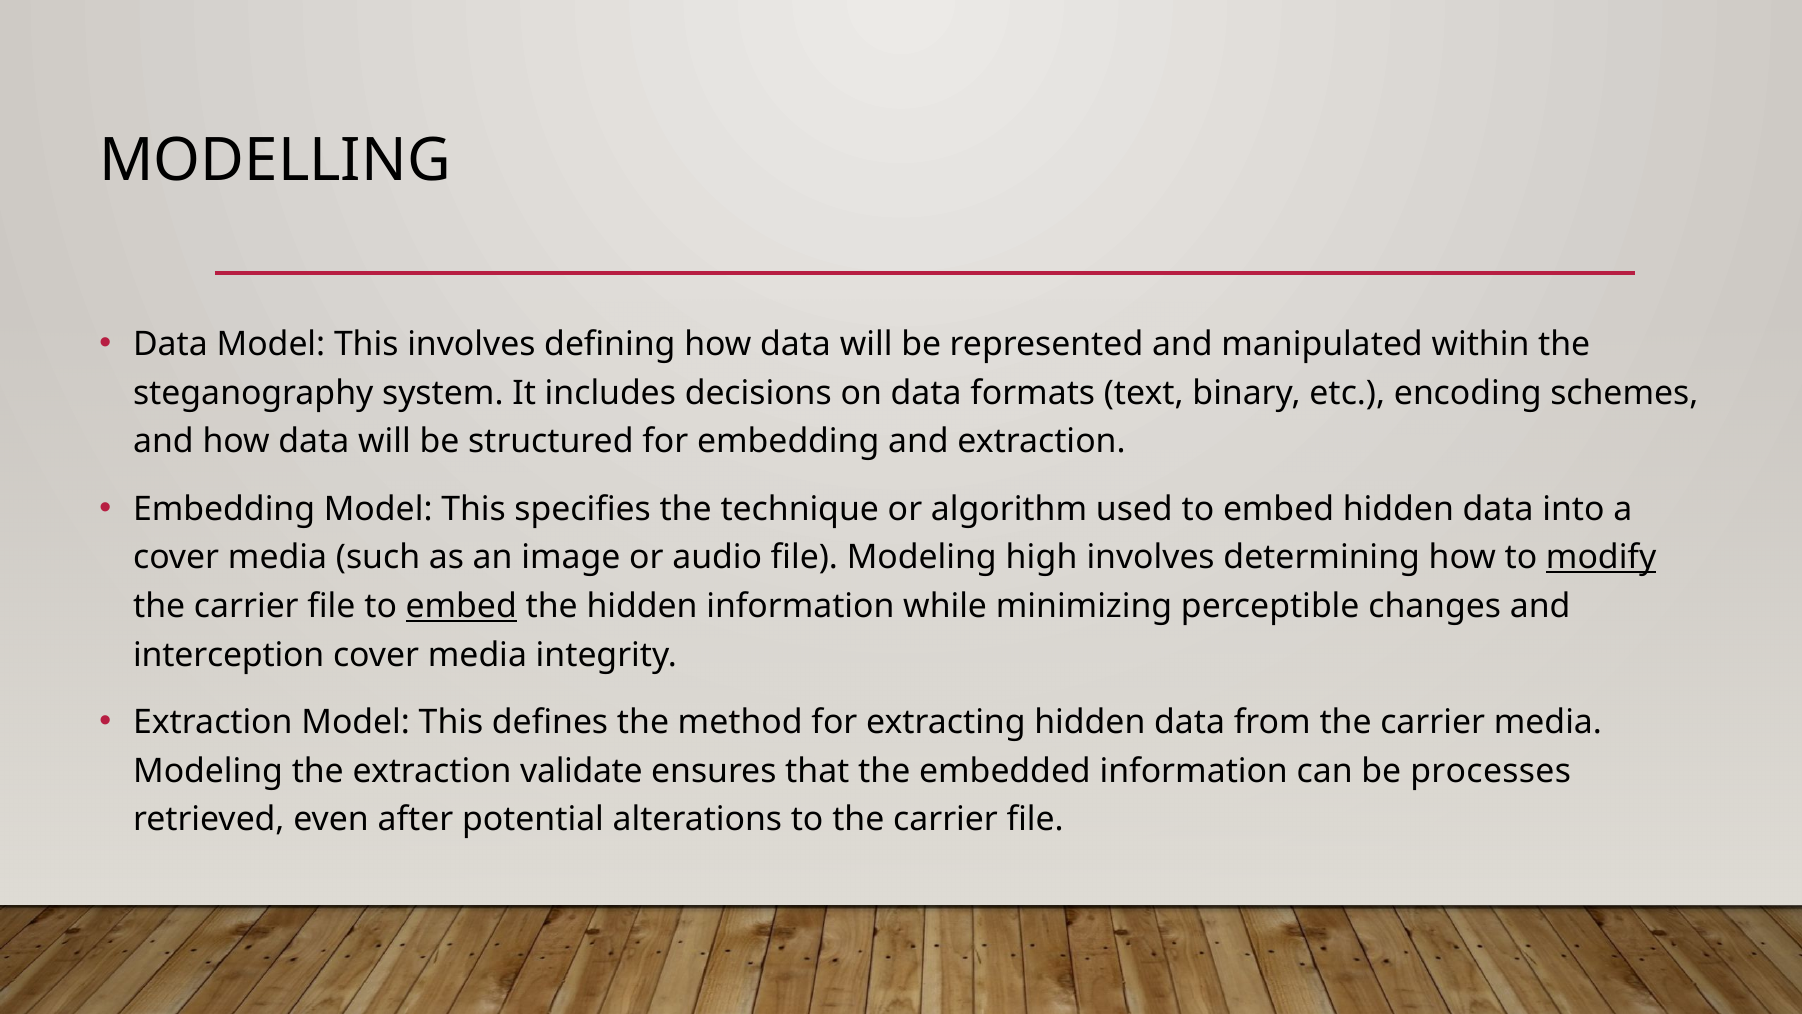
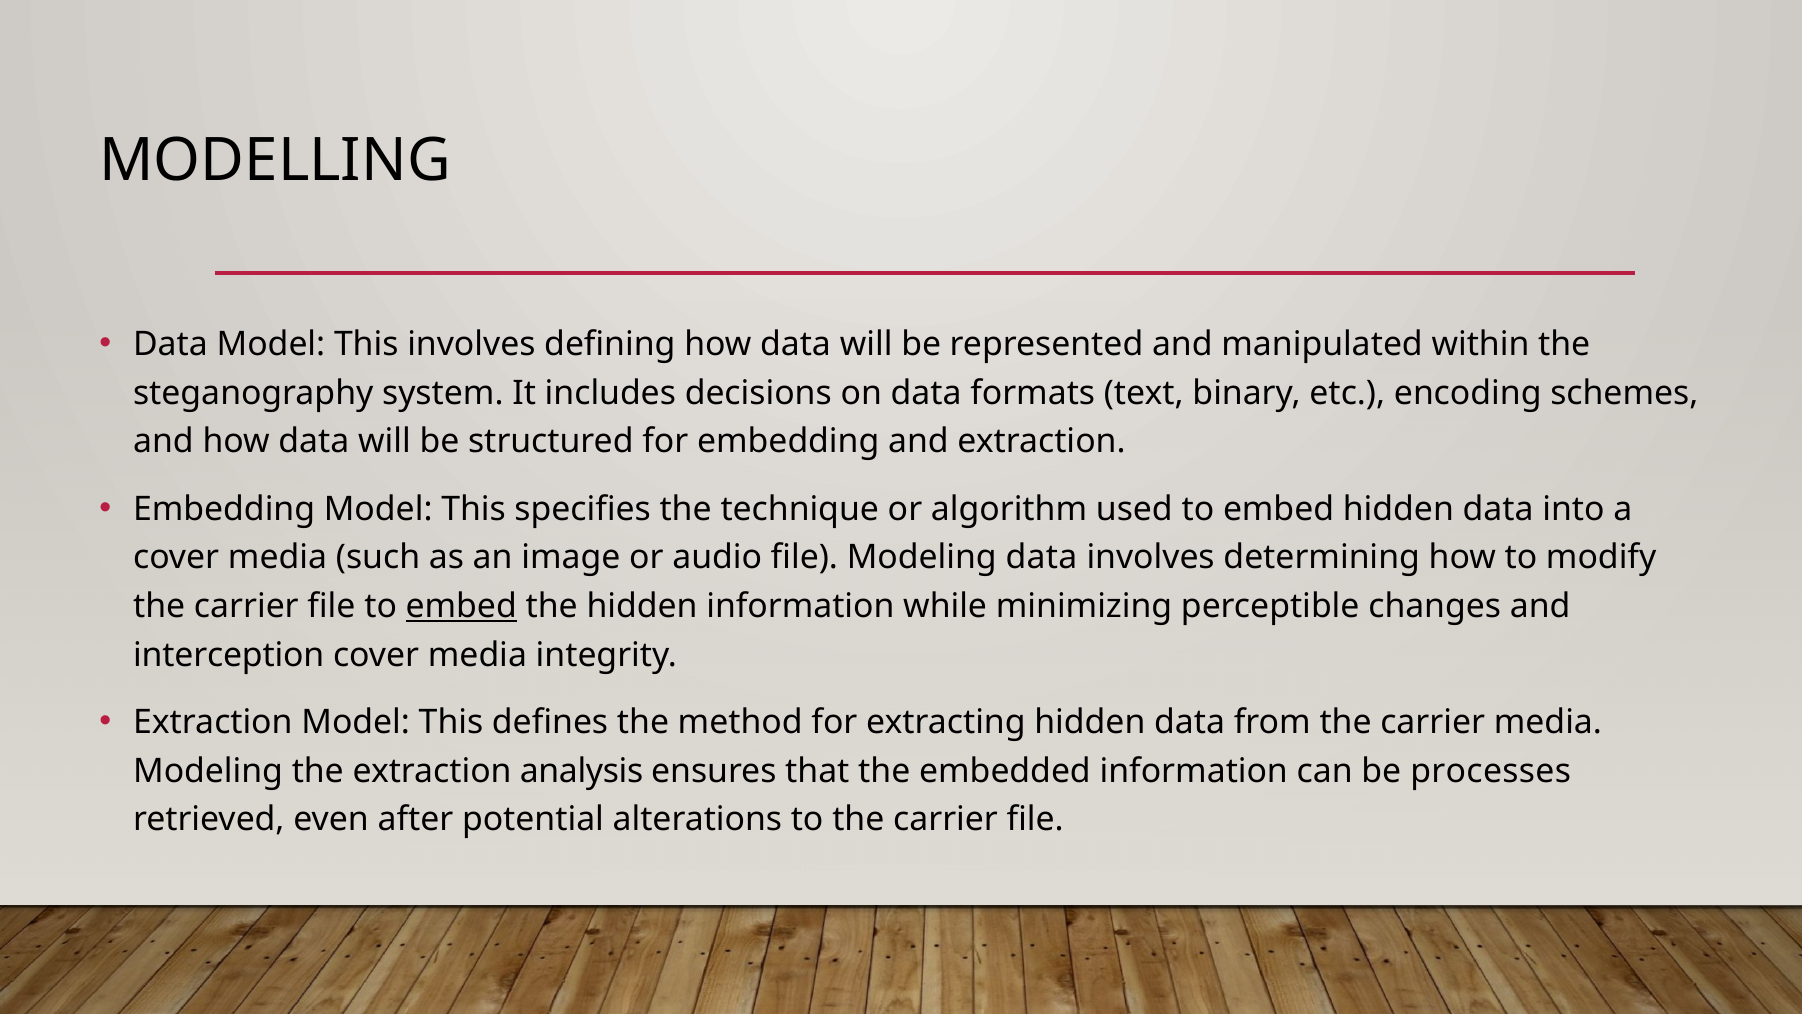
Modeling high: high -> data
modify underline: present -> none
validate: validate -> analysis
